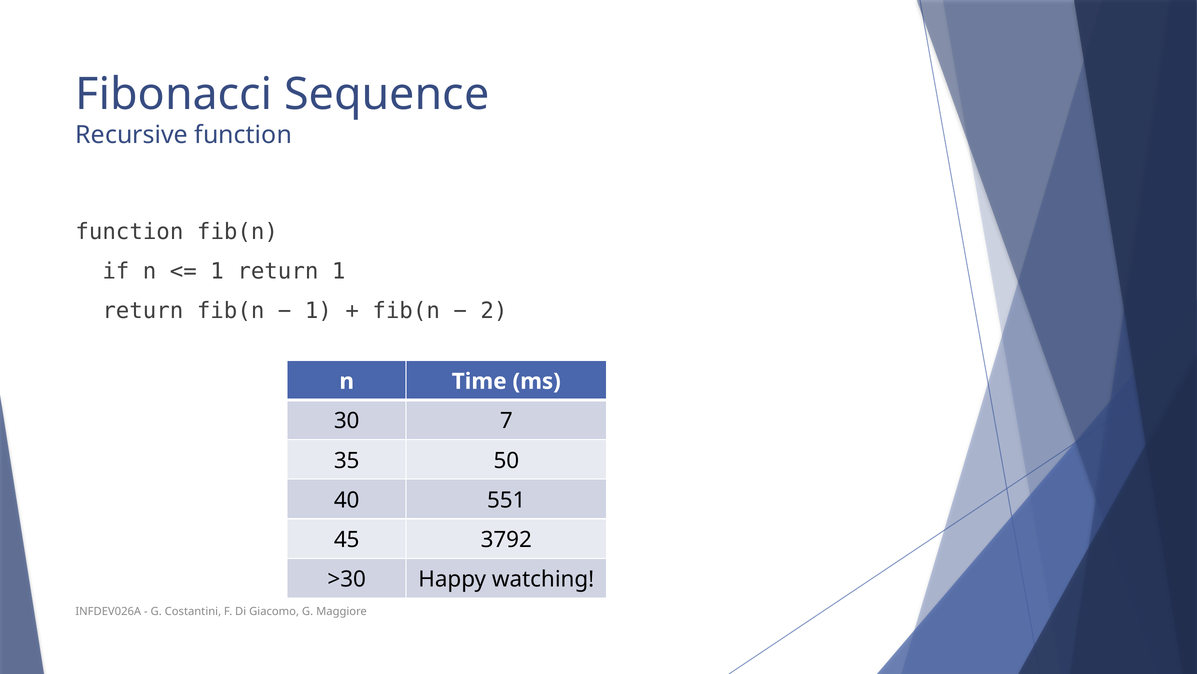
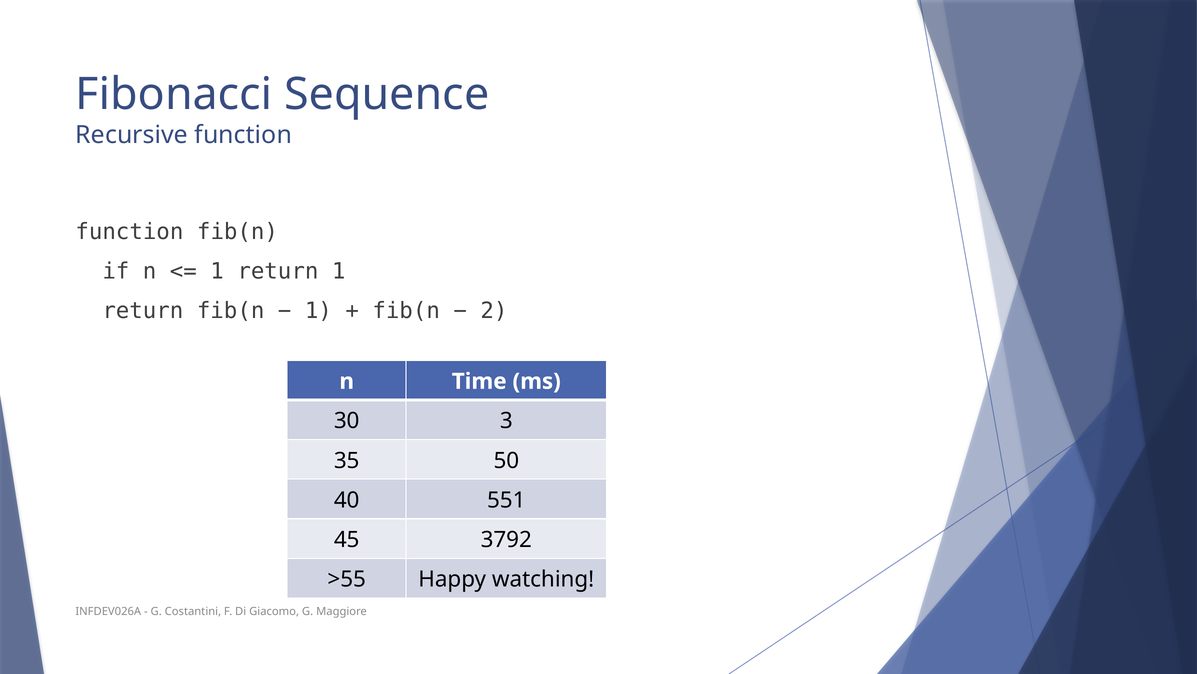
7: 7 -> 3
>30: >30 -> >55
